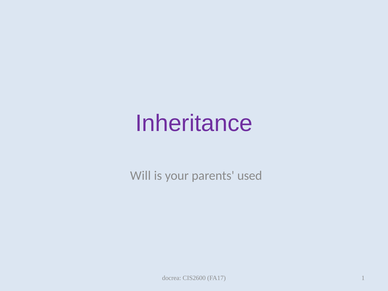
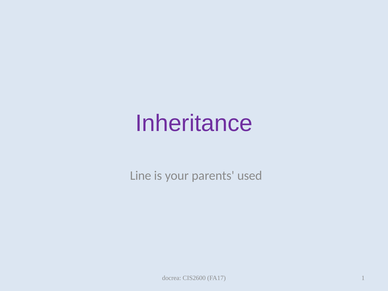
Will: Will -> Line
